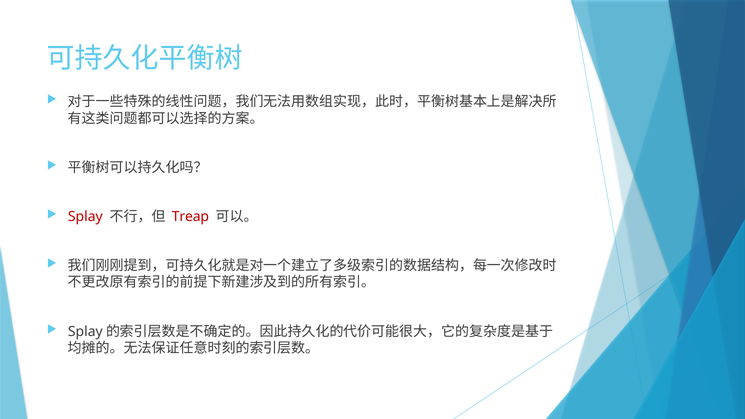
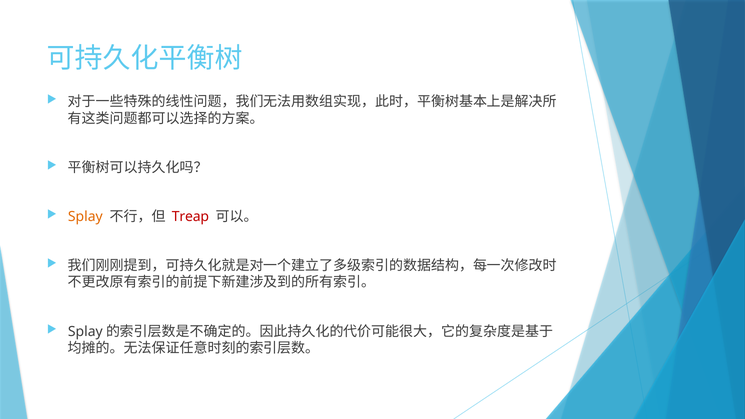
Splay colour: red -> orange
